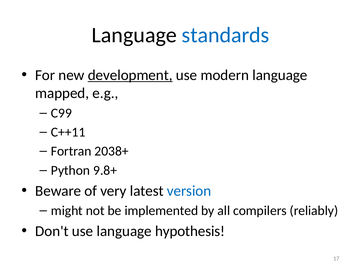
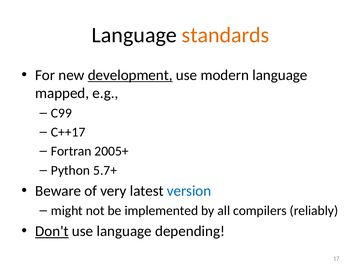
standards colour: blue -> orange
C++11: C++11 -> C++17
2038+: 2038+ -> 2005+
9.8+: 9.8+ -> 5.7+
Don't underline: none -> present
hypothesis: hypothesis -> depending
